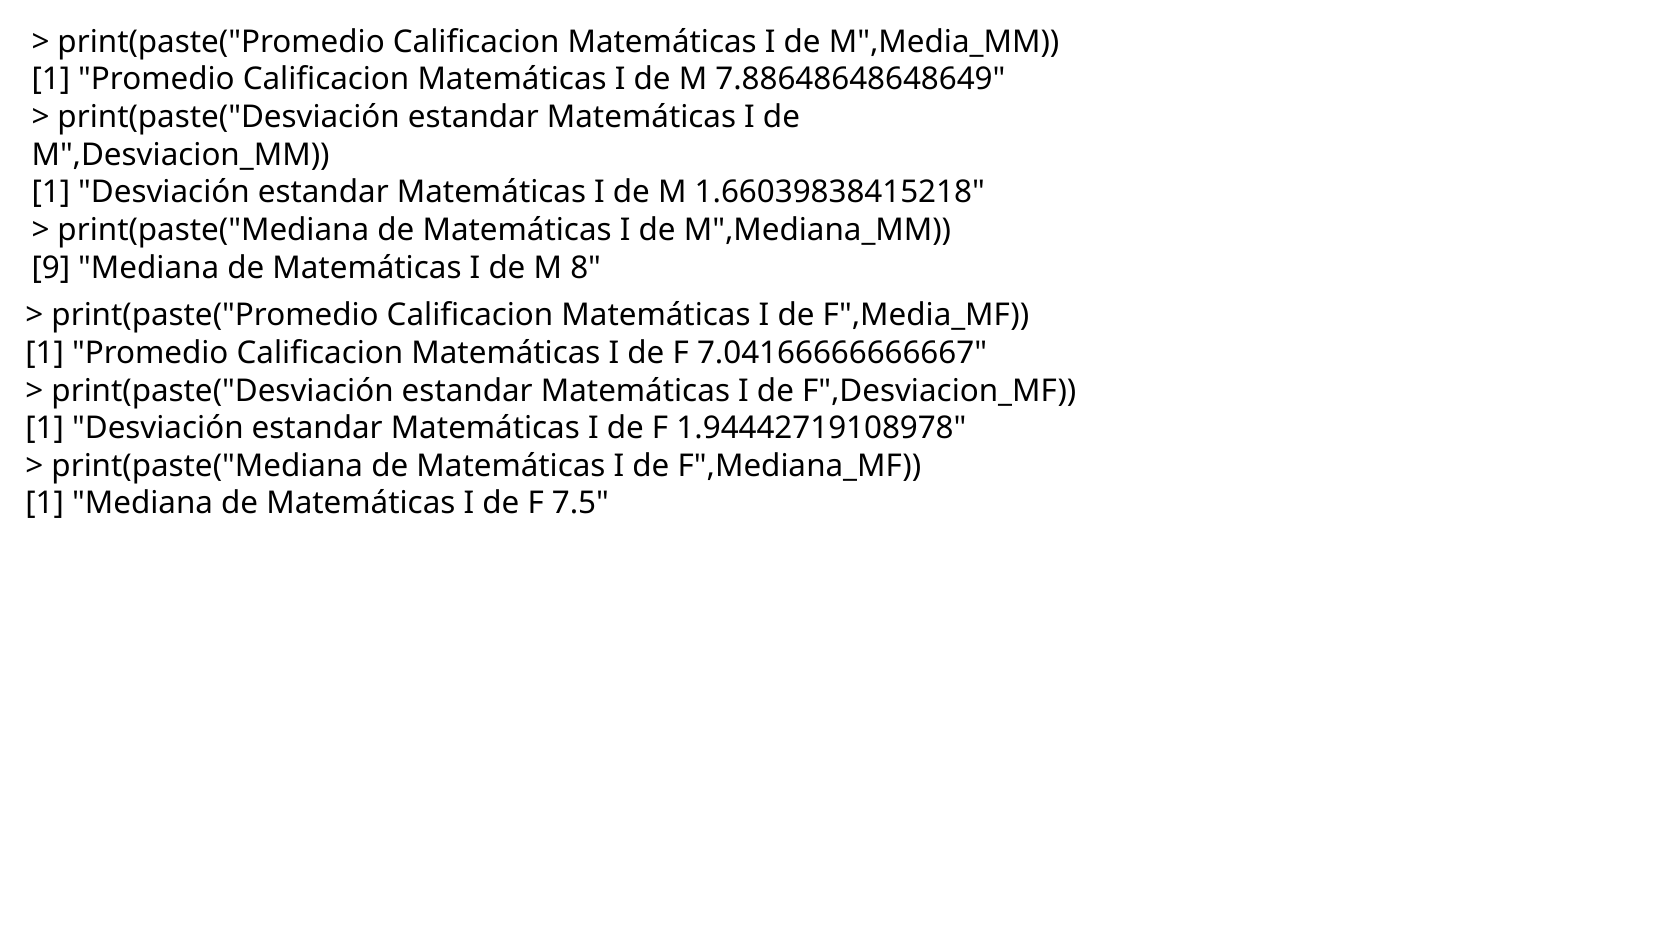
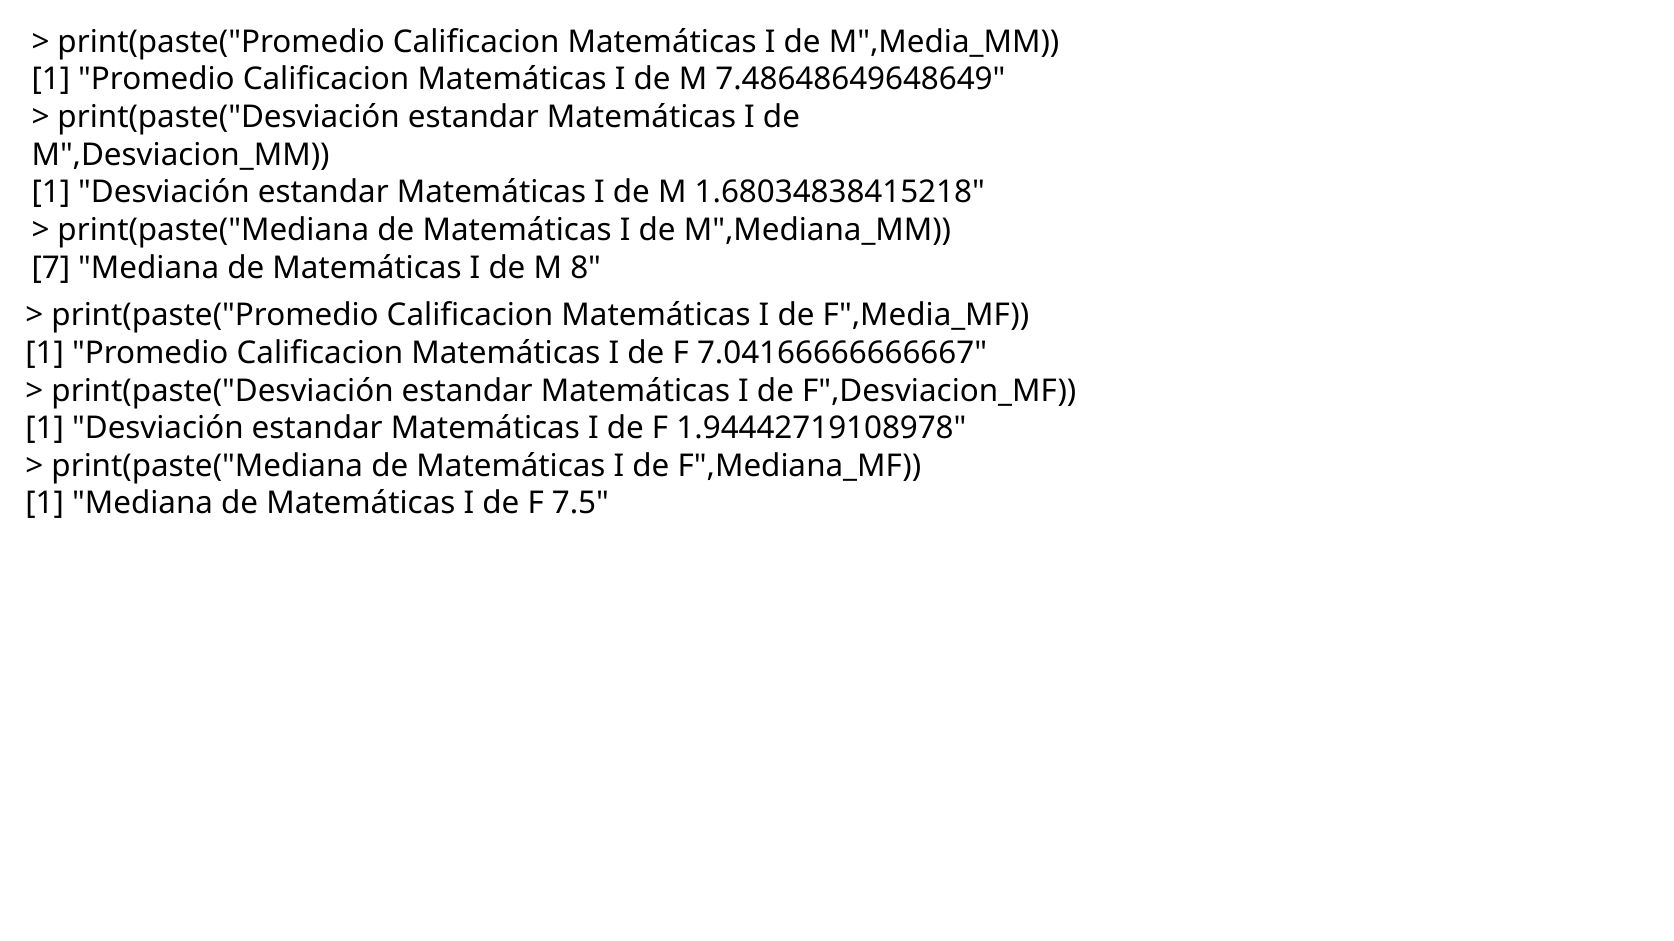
7.88648648648649: 7.88648648648649 -> 7.48648649648649
1.66039838415218: 1.66039838415218 -> 1.68034838415218
9: 9 -> 7
